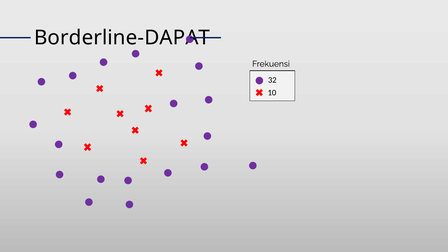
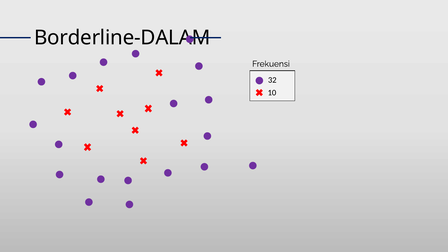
Borderline-DAPAT: Borderline-DAPAT -> Borderline-DALAM
